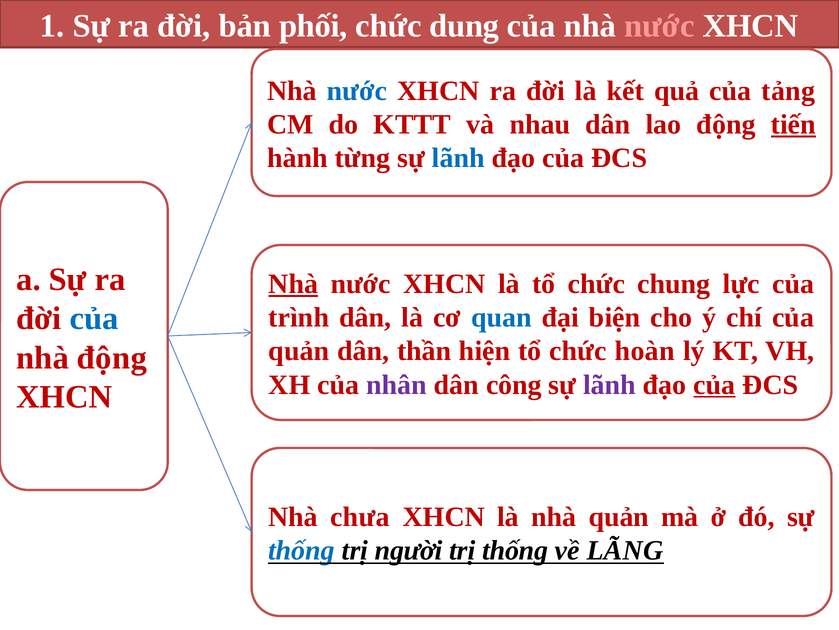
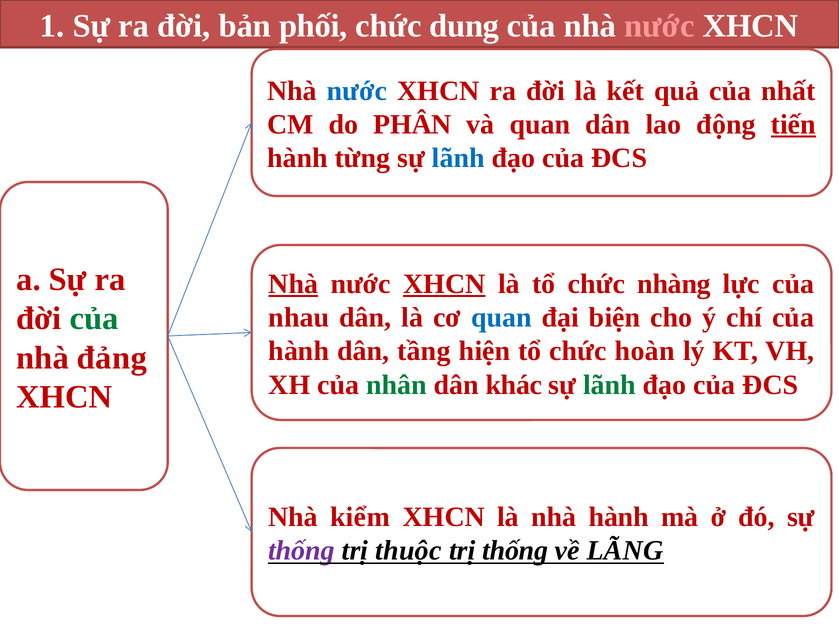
tảng: tảng -> nhất
KTTT: KTTT -> PHÂN
và nhau: nhau -> quan
XHCN at (444, 284) underline: none -> present
chung: chung -> nhàng
của at (94, 318) colour: blue -> green
trình: trình -> nhau
quản at (299, 351): quản -> hành
thần: thần -> tầng
nhà động: động -> đảng
nhân colour: purple -> green
công: công -> khác
lãnh at (610, 384) colour: purple -> green
của at (714, 384) underline: present -> none
chưa: chưa -> kiểm
nhà quản: quản -> hành
thống at (302, 550) colour: blue -> purple
người: người -> thuộc
